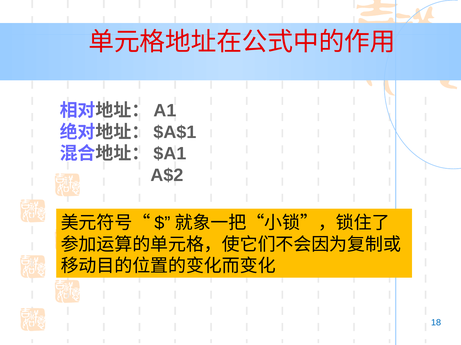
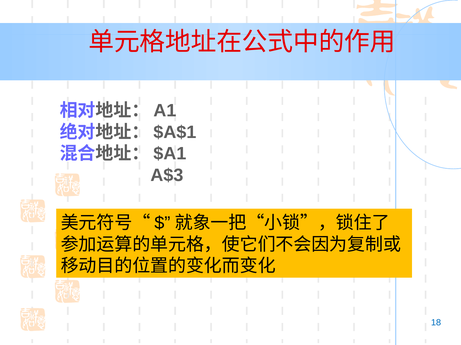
A$2: A$2 -> A$3
